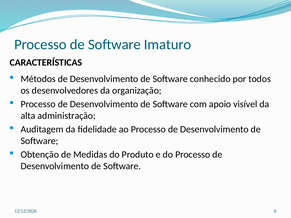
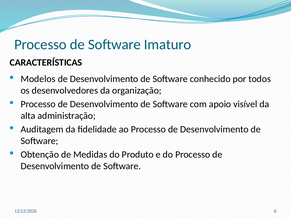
Métodos: Métodos -> Modelos
